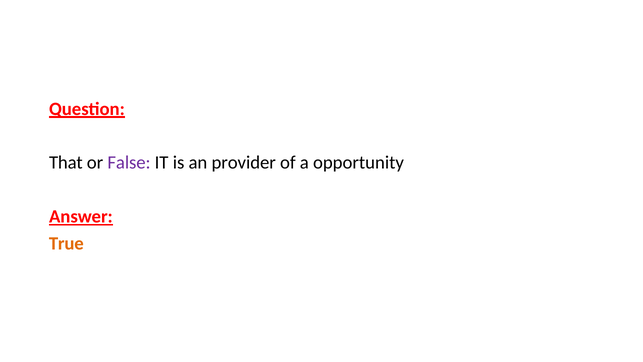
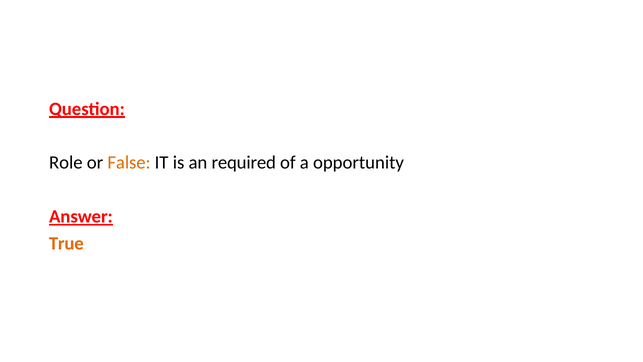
That: That -> Role
False colour: purple -> orange
provider: provider -> required
